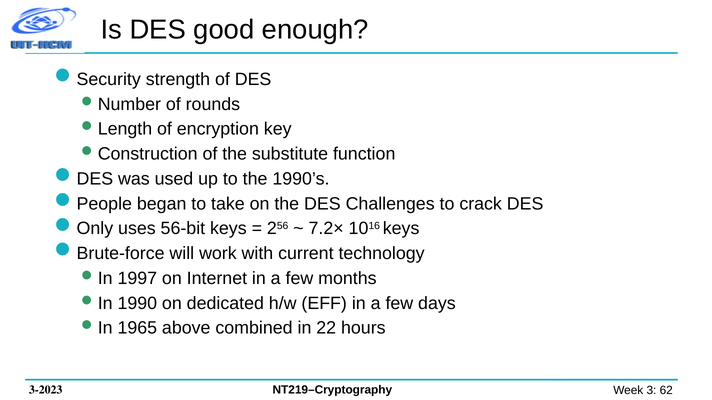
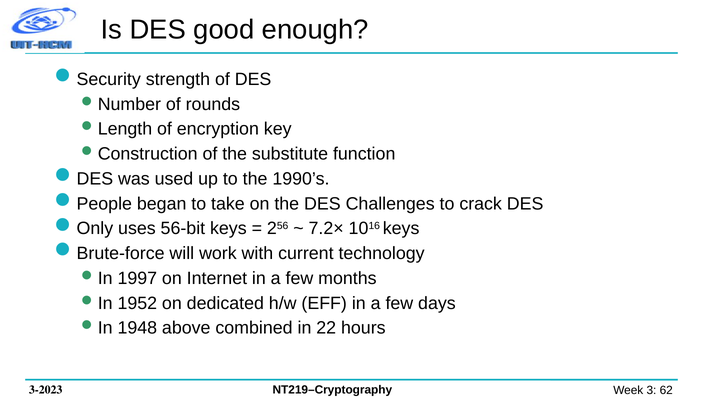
1990: 1990 -> 1952
1965: 1965 -> 1948
